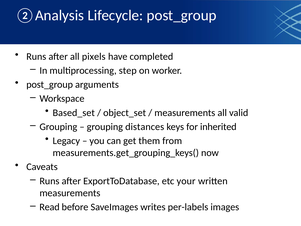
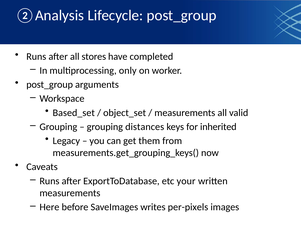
pixels: pixels -> stores
step: step -> only
Read: Read -> Here
per-labels: per-labels -> per-pixels
